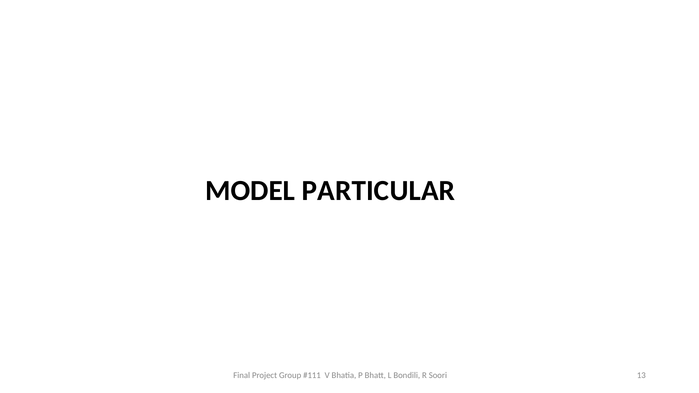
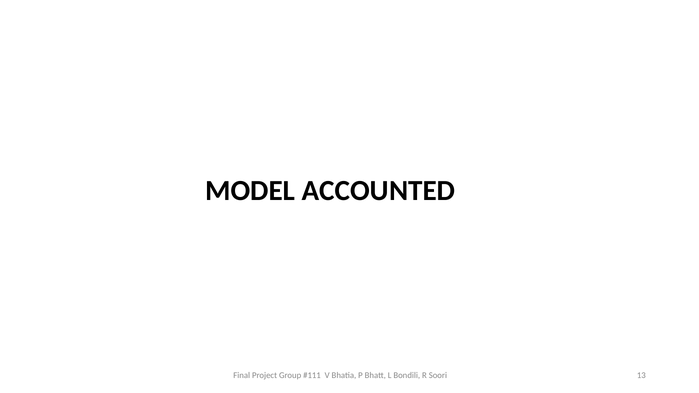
PARTICULAR: PARTICULAR -> ACCOUNTED
